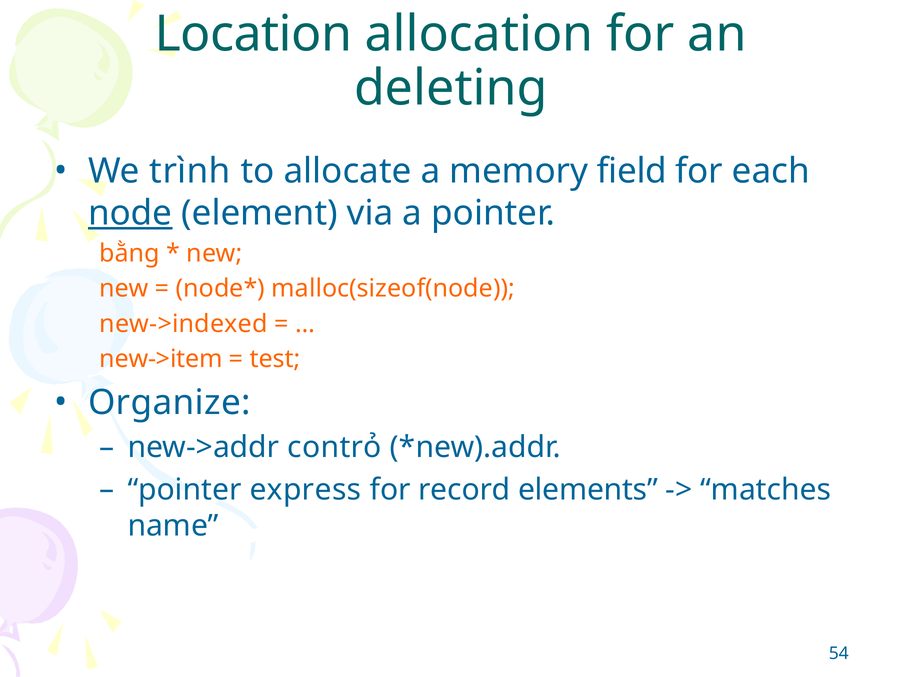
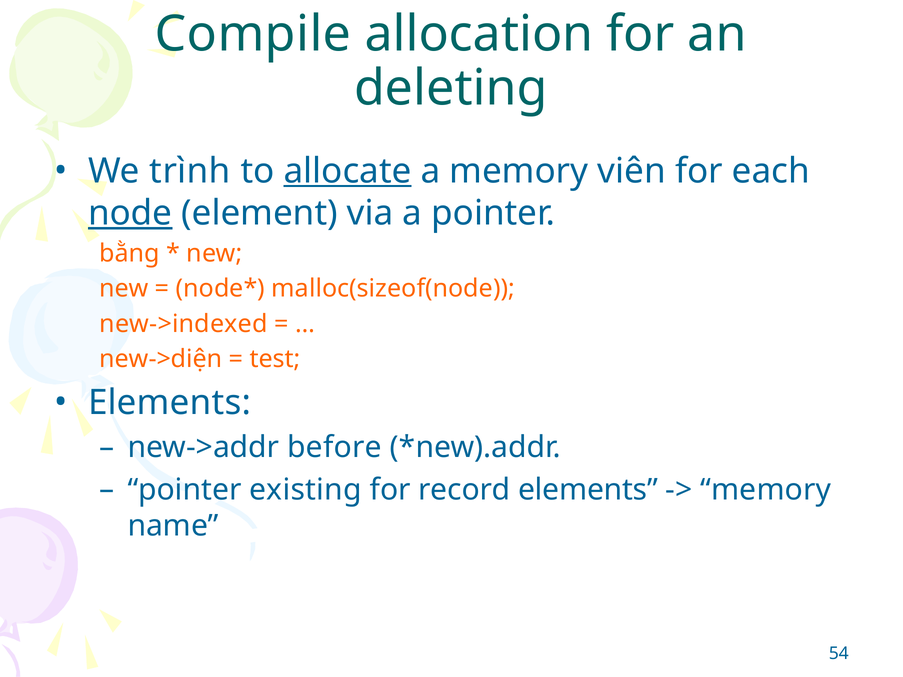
Location: Location -> Compile
allocate underline: none -> present
field: field -> viên
new->item: new->item -> new->diện
Organize at (169, 403): Organize -> Elements
contrỏ: contrỏ -> before
express: express -> existing
matches at (766, 490): matches -> memory
